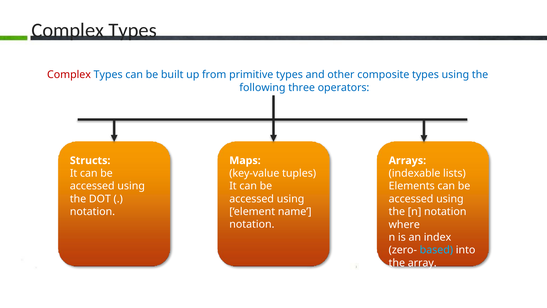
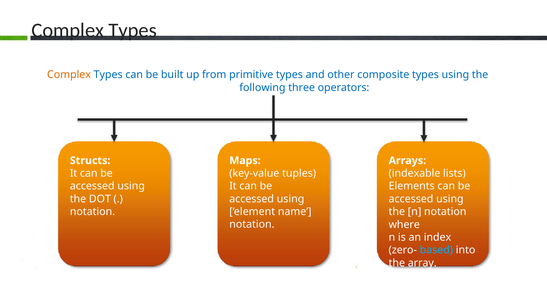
Complex at (69, 75) colour: red -> orange
